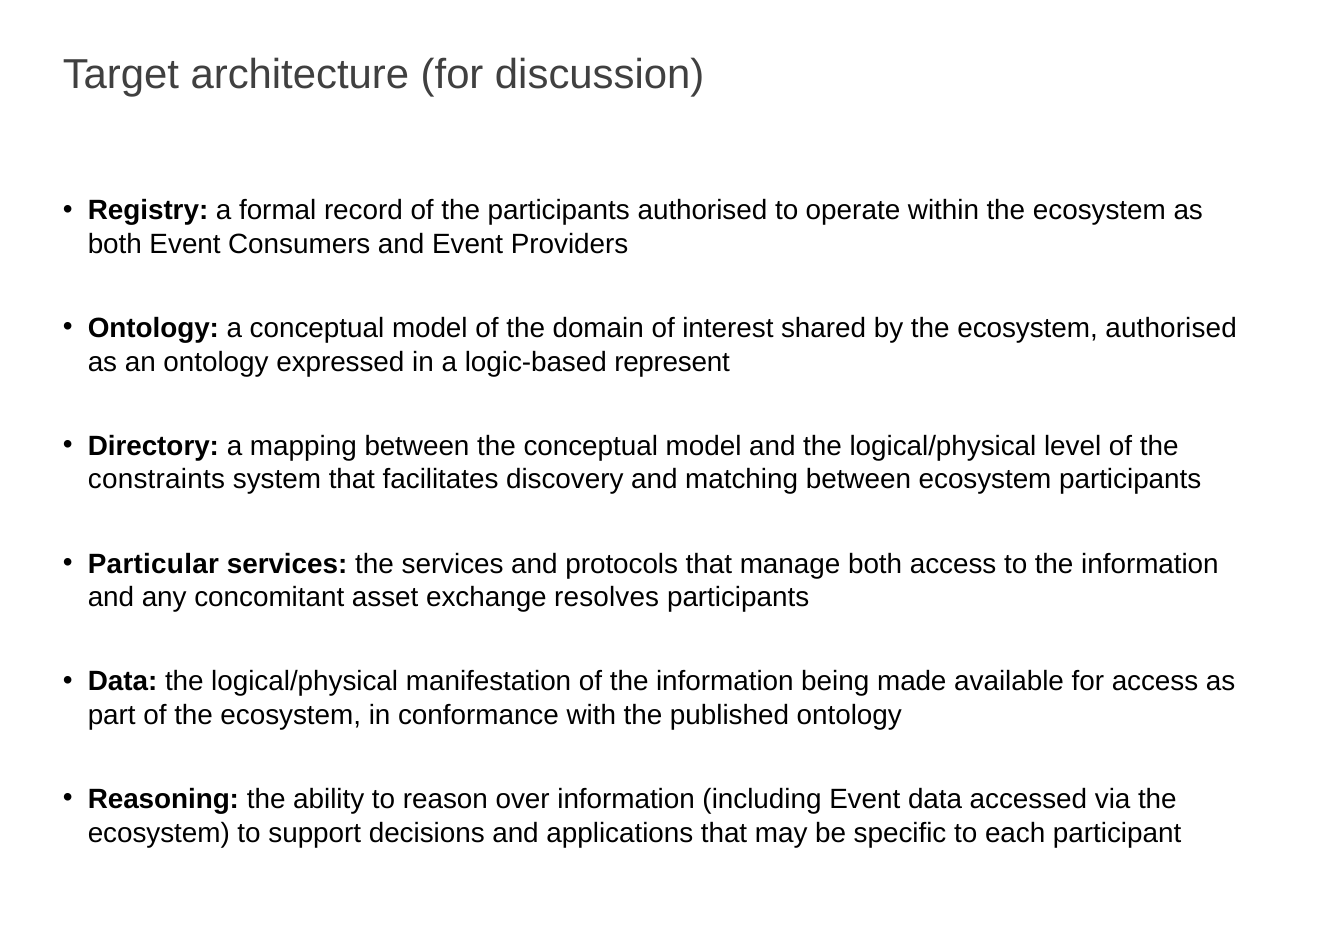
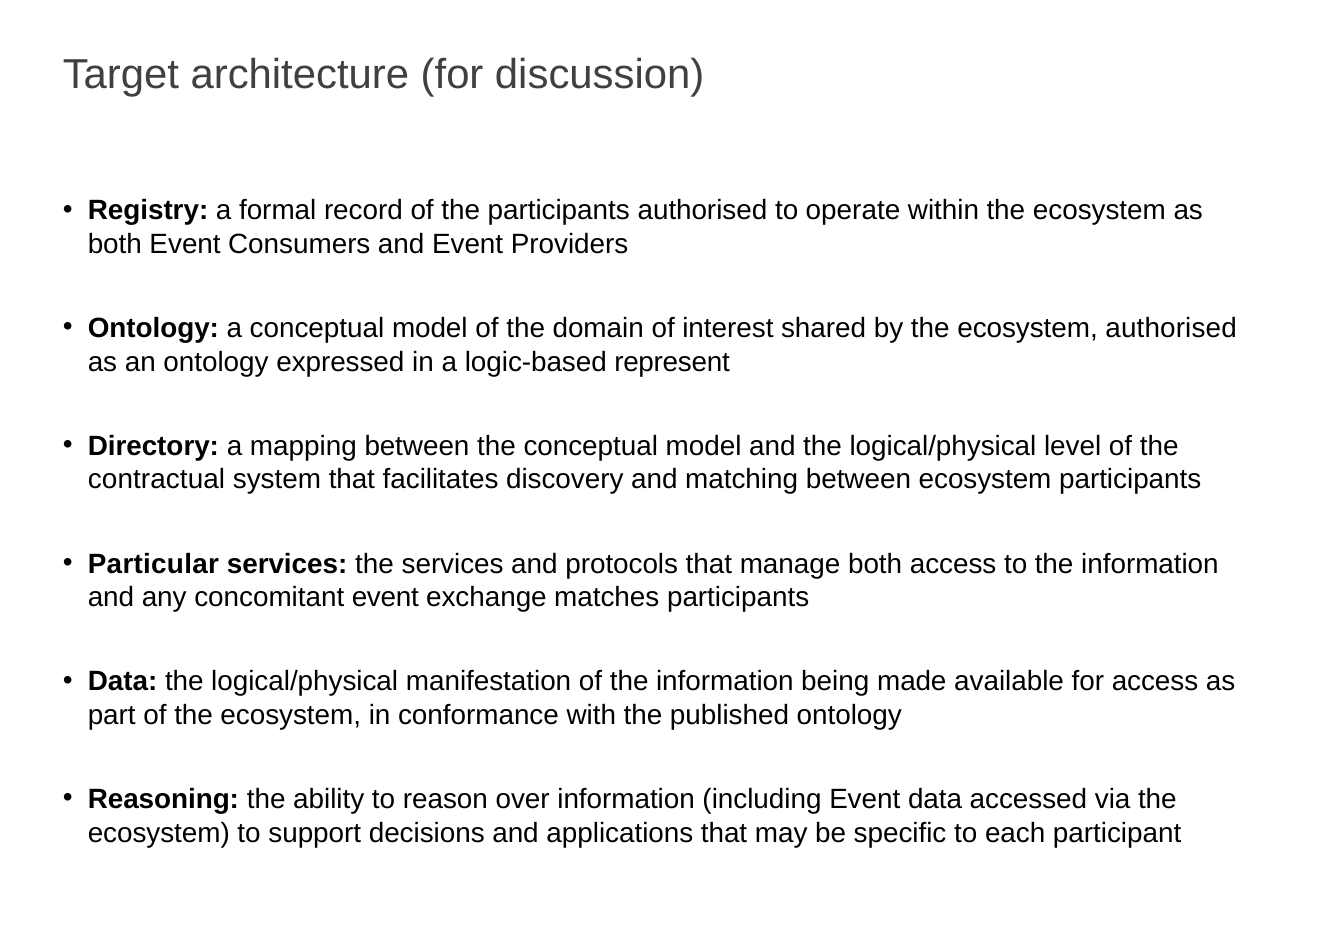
constraints: constraints -> contractual
concomitant asset: asset -> event
resolves: resolves -> matches
